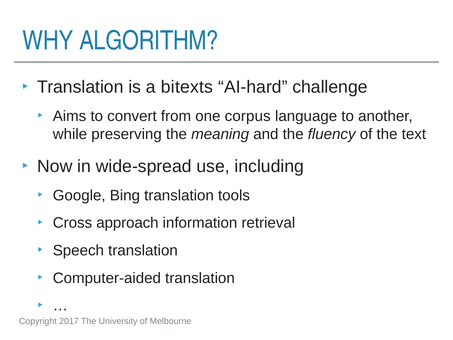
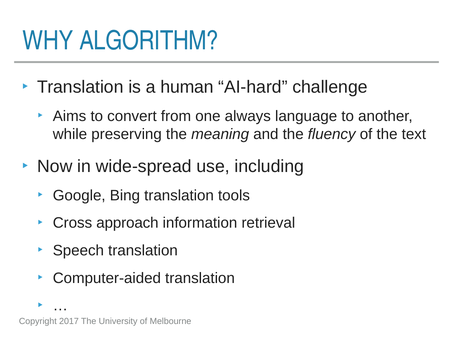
bitexts: bitexts -> human
corpus: corpus -> always
